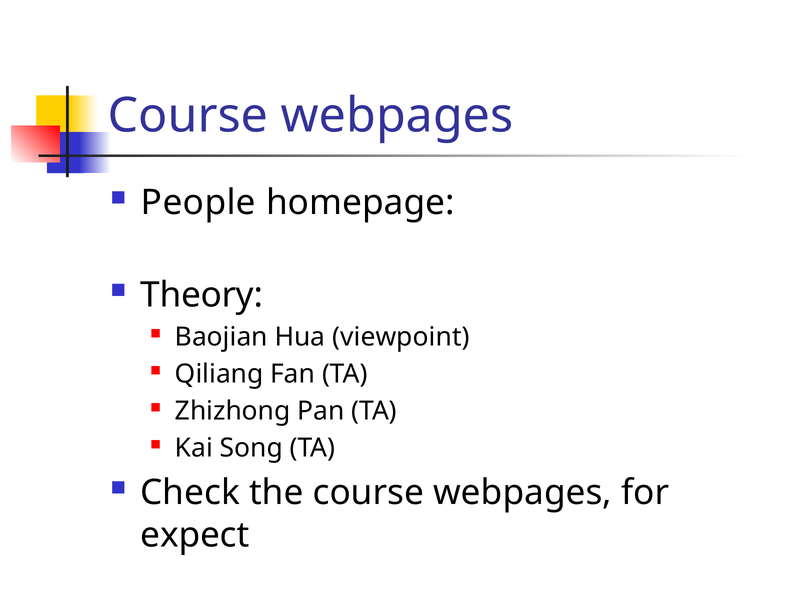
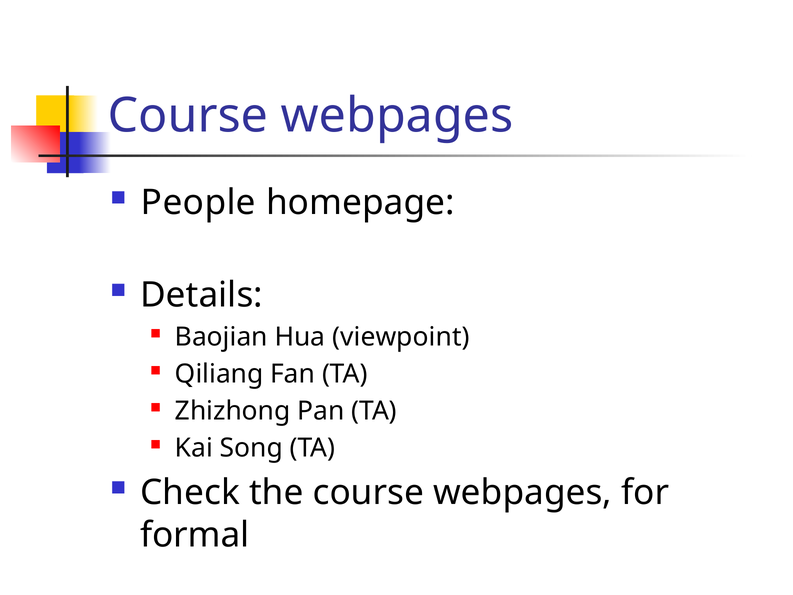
Theory: Theory -> Details
expect: expect -> formal
